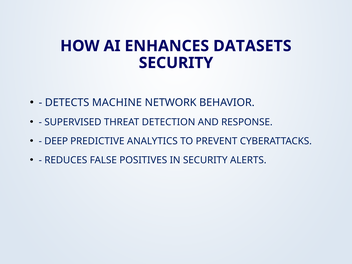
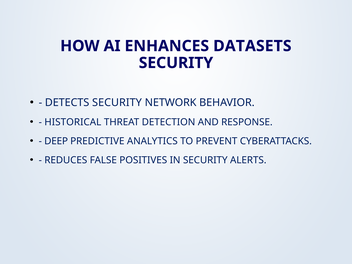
DETECTS MACHINE: MACHINE -> SECURITY
SUPERVISED: SUPERVISED -> HISTORICAL
